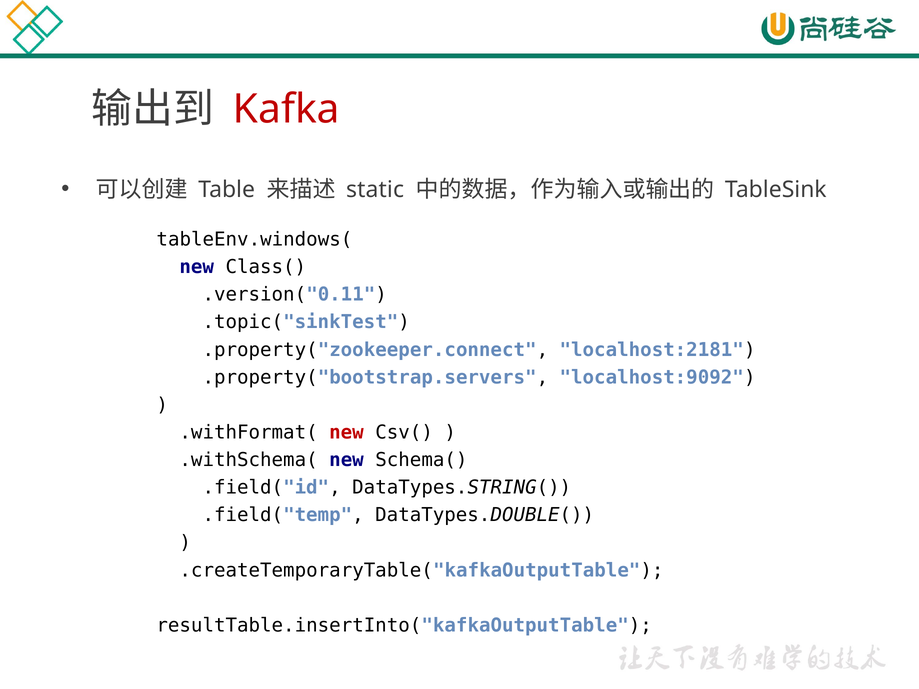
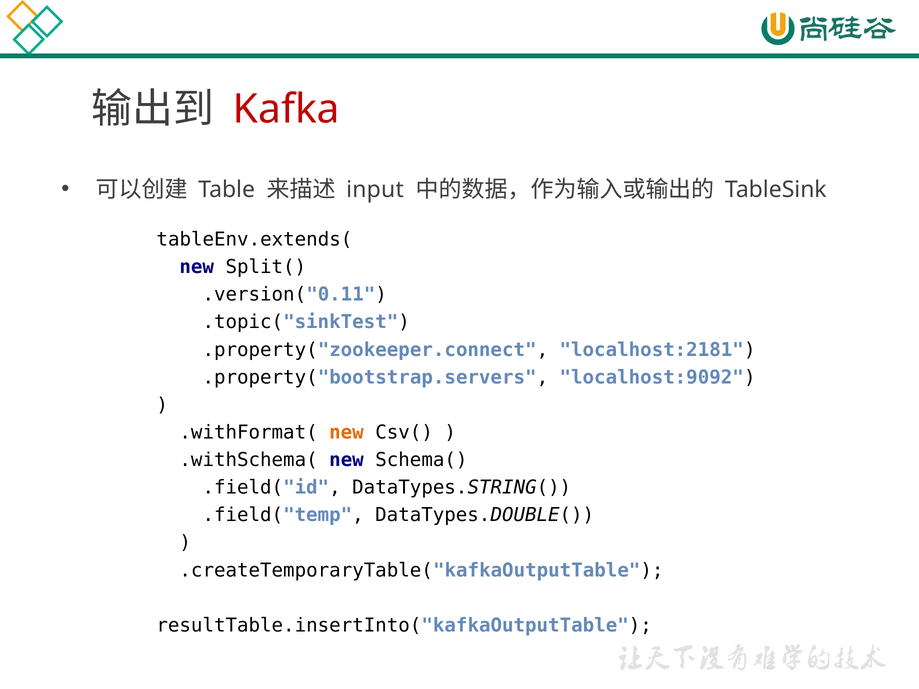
static: static -> input
tableEnv.windows(: tableEnv.windows( -> tableEnv.extends(
Class(: Class( -> Split(
new at (347, 433) colour: red -> orange
